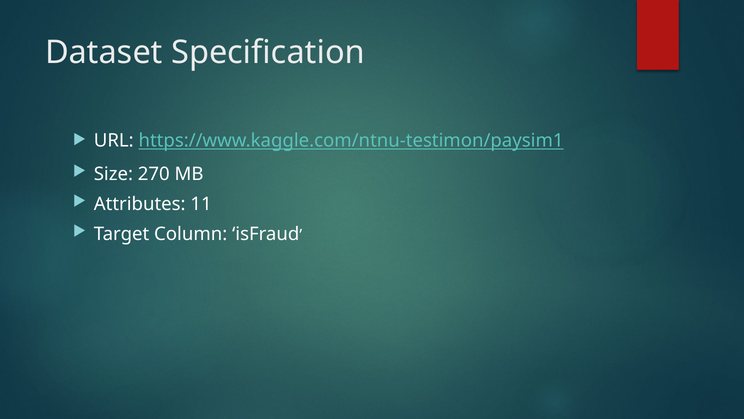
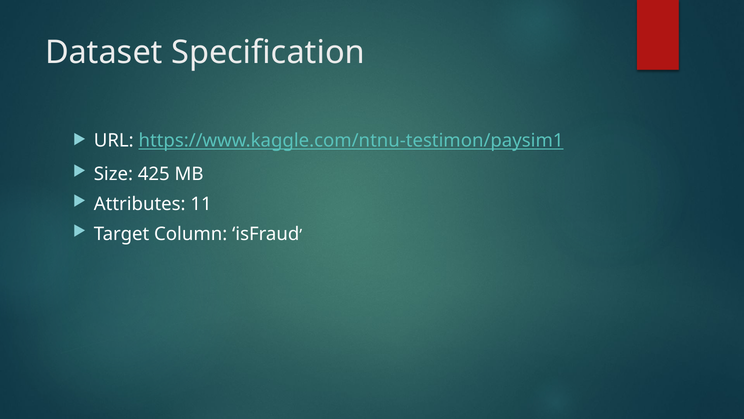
270: 270 -> 425
